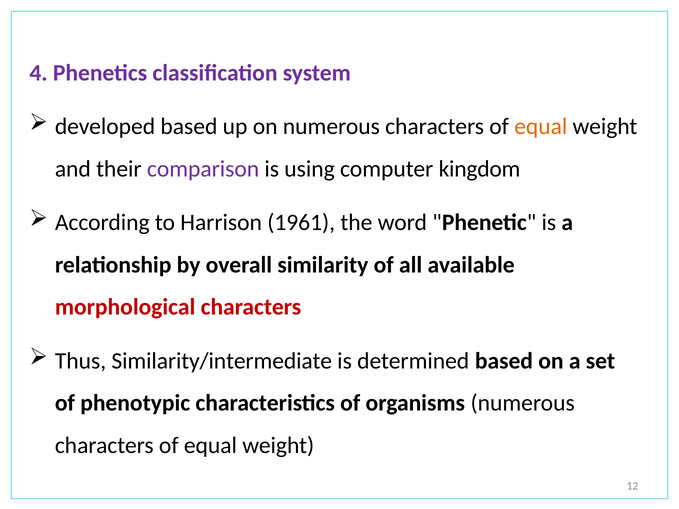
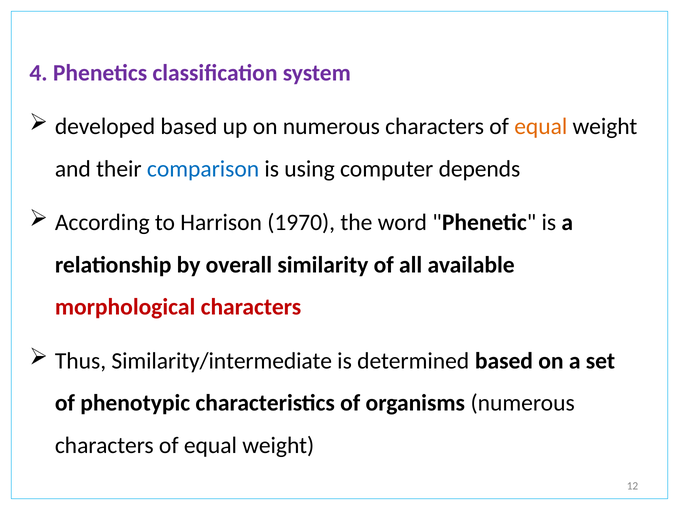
comparison colour: purple -> blue
kingdom: kingdom -> depends
1961: 1961 -> 1970
